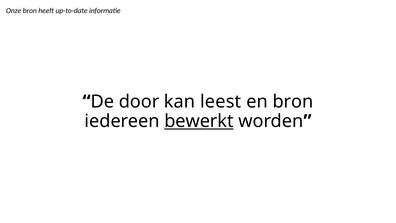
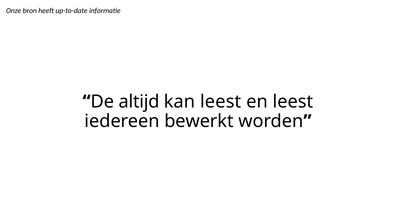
door: door -> altijd
en bron: bron -> leest
bewerkt underline: present -> none
